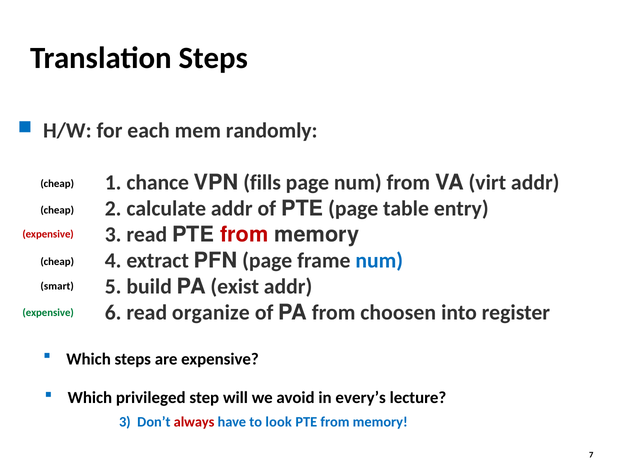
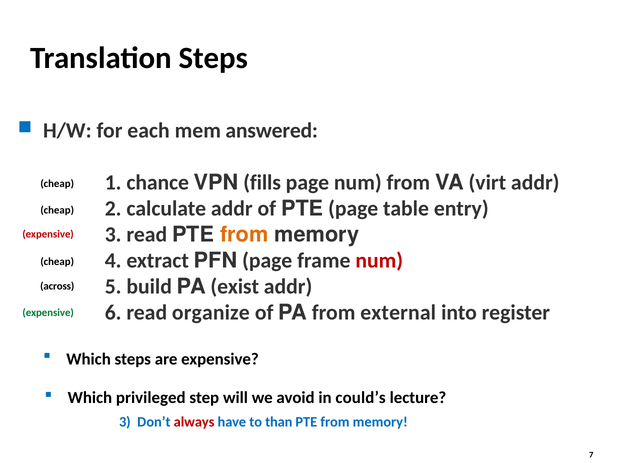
randomly: randomly -> answered
from at (244, 234) colour: red -> orange
num at (379, 260) colour: blue -> red
smart: smart -> across
choosen: choosen -> external
every’s: every’s -> could’s
look: look -> than
